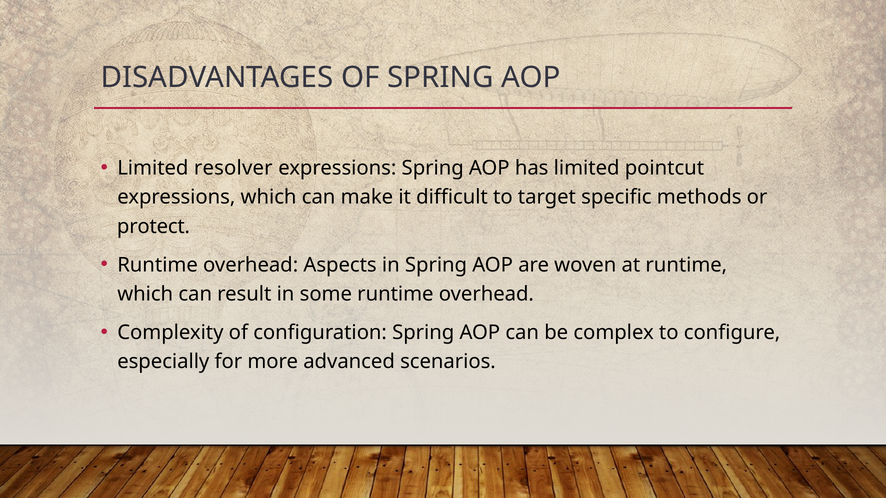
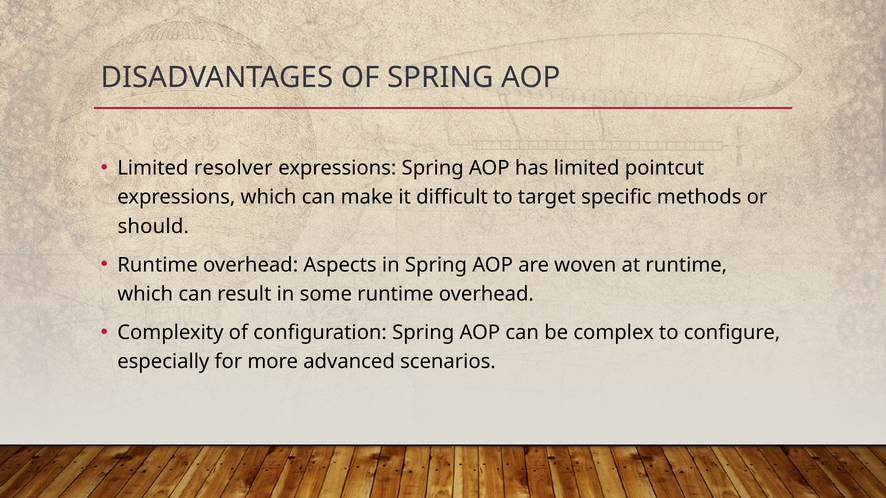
protect: protect -> should
